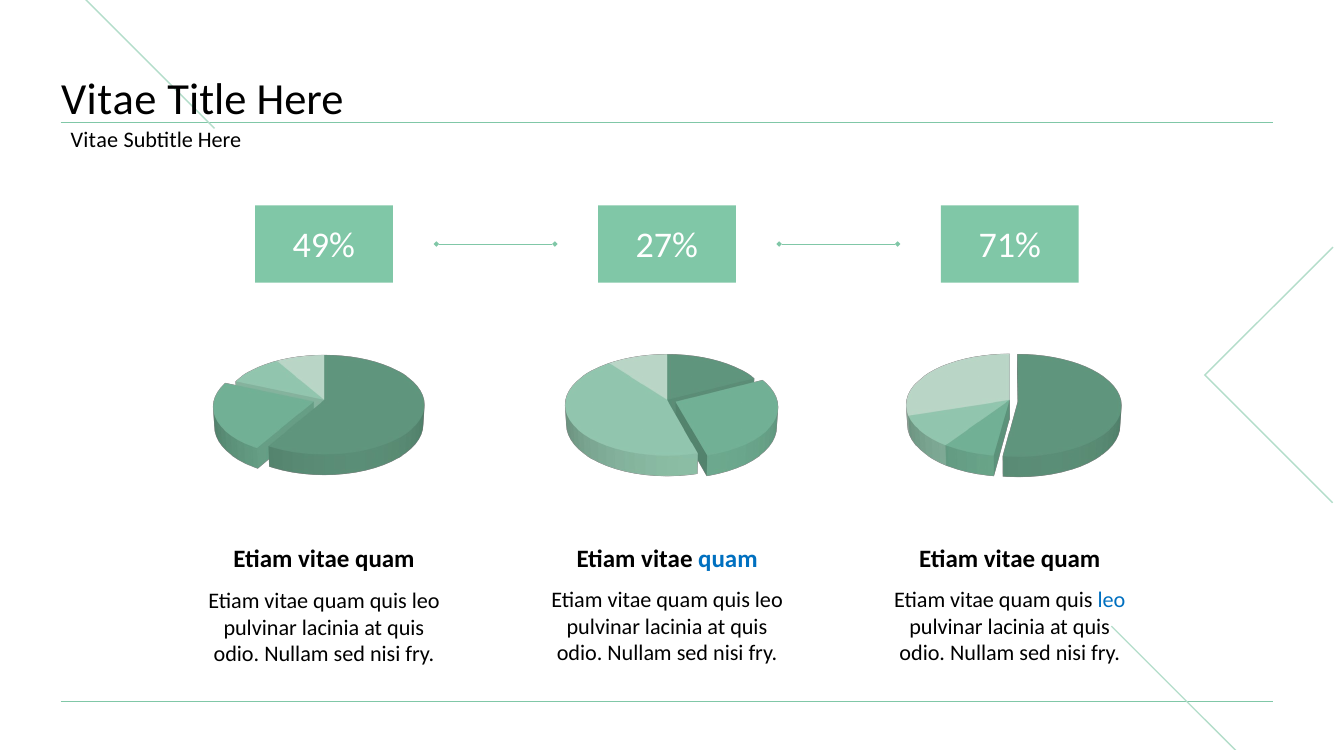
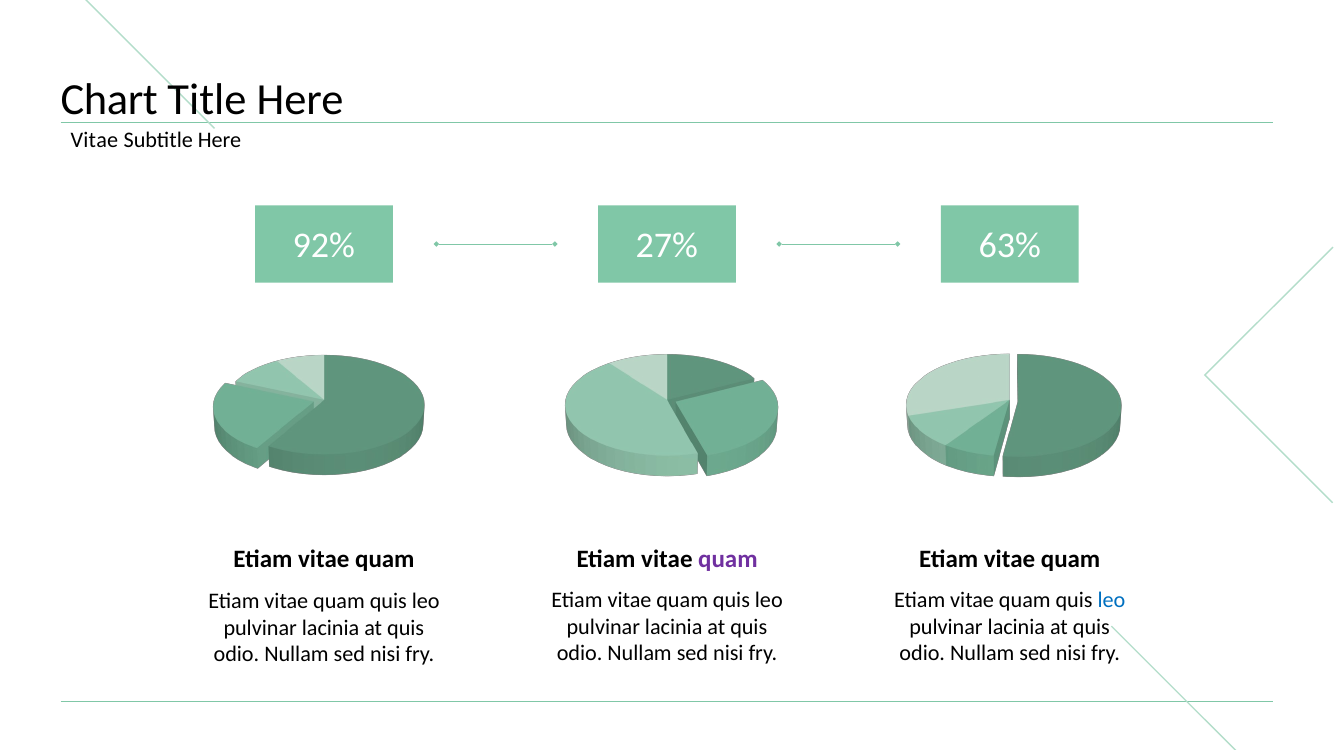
Vitae at (109, 100): Vitae -> Chart
49%: 49% -> 92%
71%: 71% -> 63%
quam at (728, 559) colour: blue -> purple
